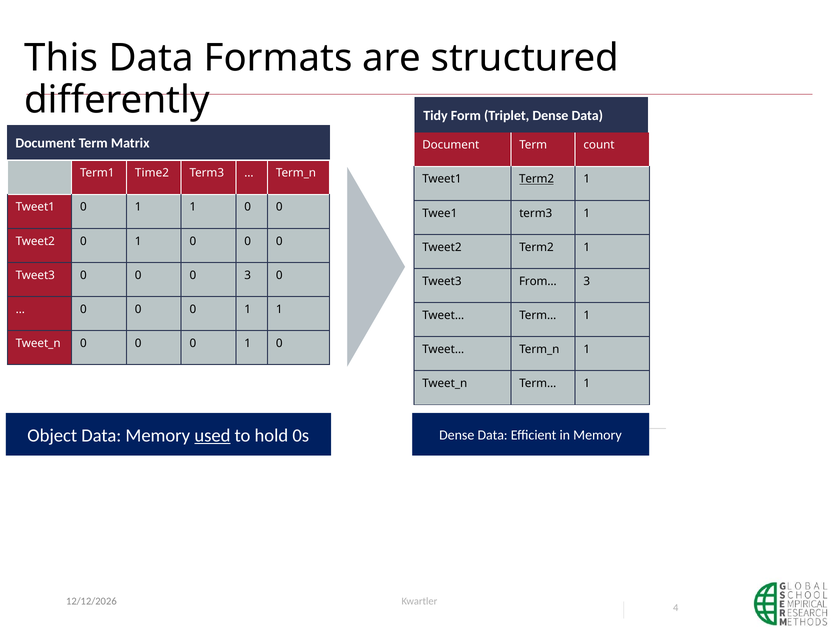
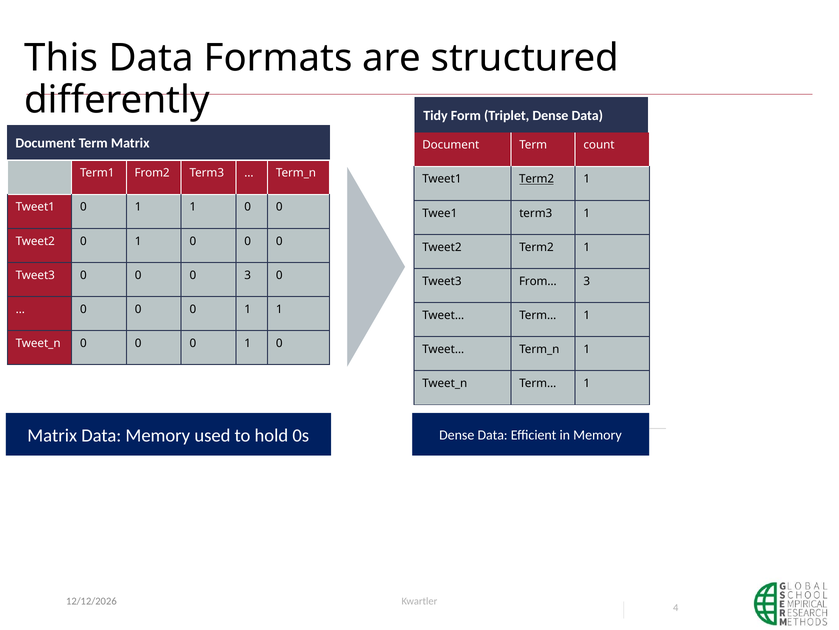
Time2: Time2 -> From2
Object at (52, 435): Object -> Matrix
used underline: present -> none
